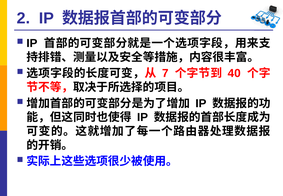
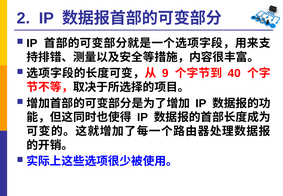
7: 7 -> 9
